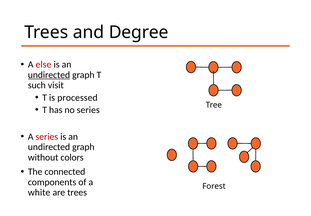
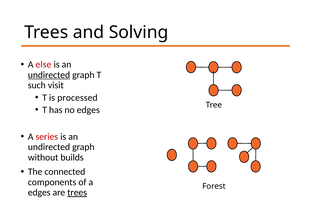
Degree: Degree -> Solving
no series: series -> edges
colors: colors -> builds
white at (39, 192): white -> edges
trees at (77, 192) underline: none -> present
